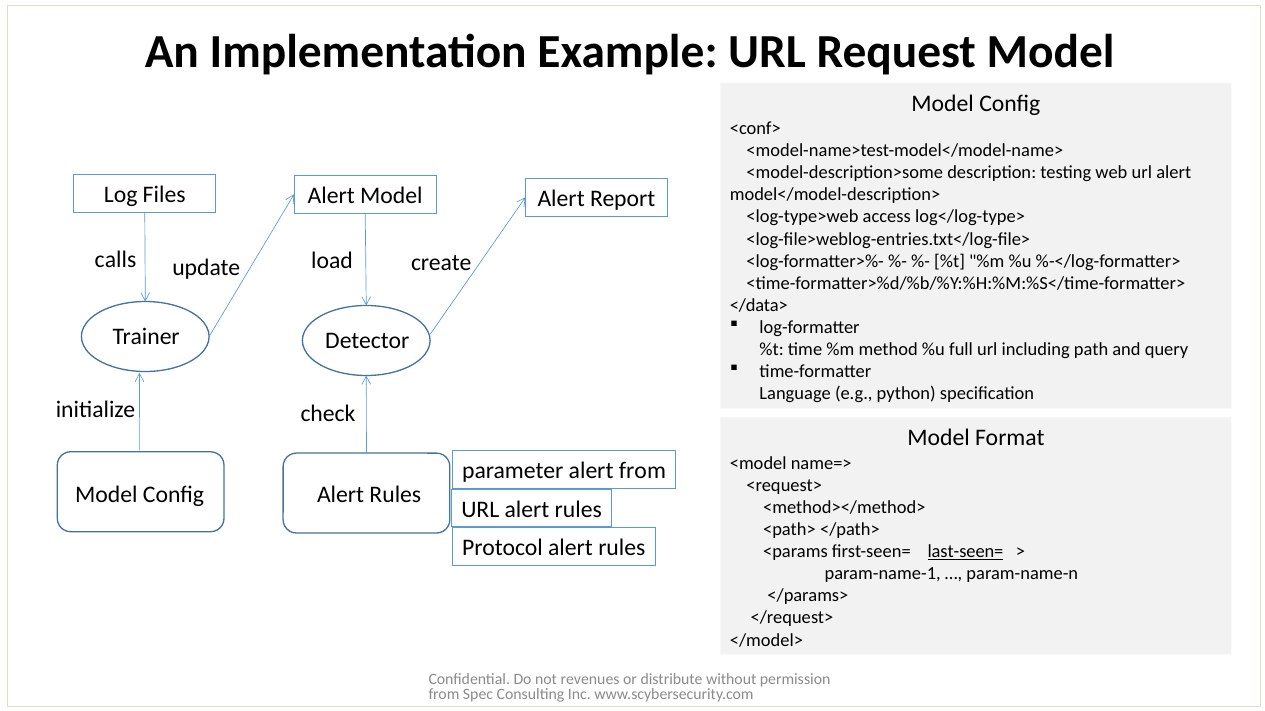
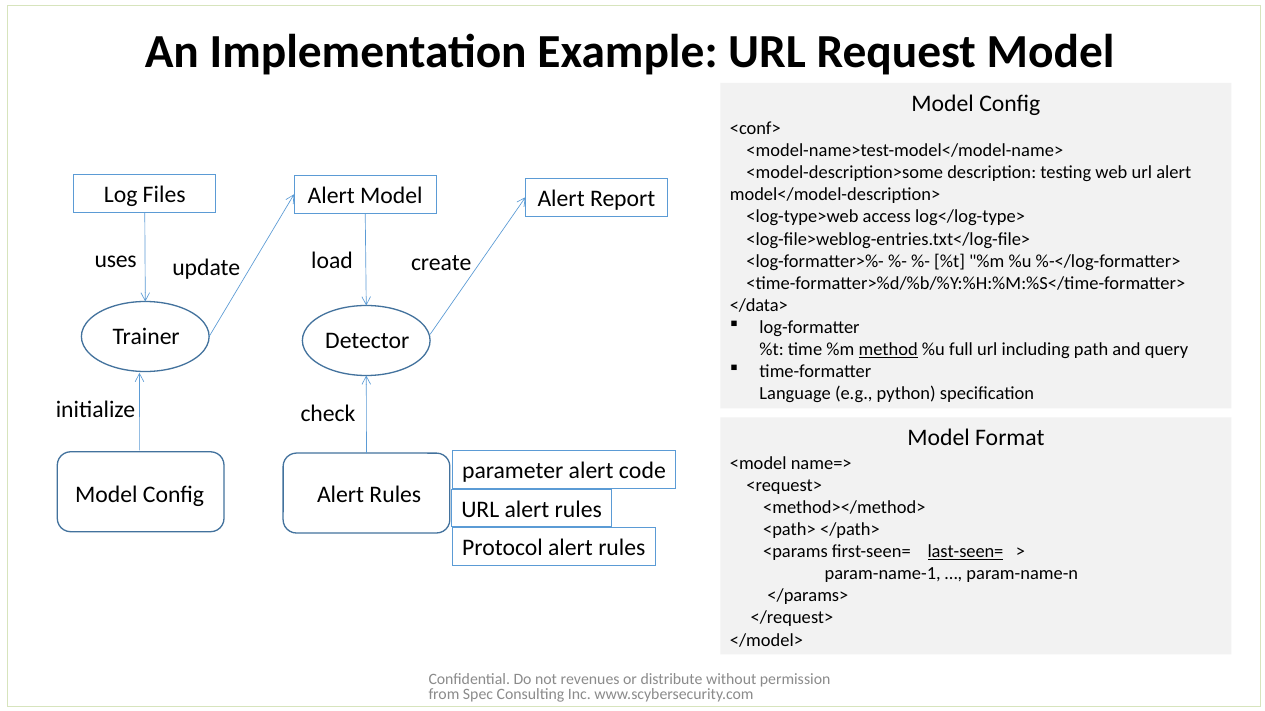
calls: calls -> uses
method underline: none -> present
alert from: from -> code
